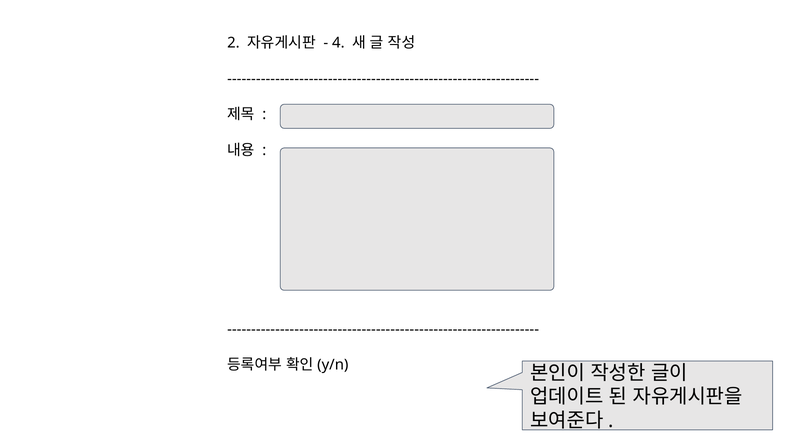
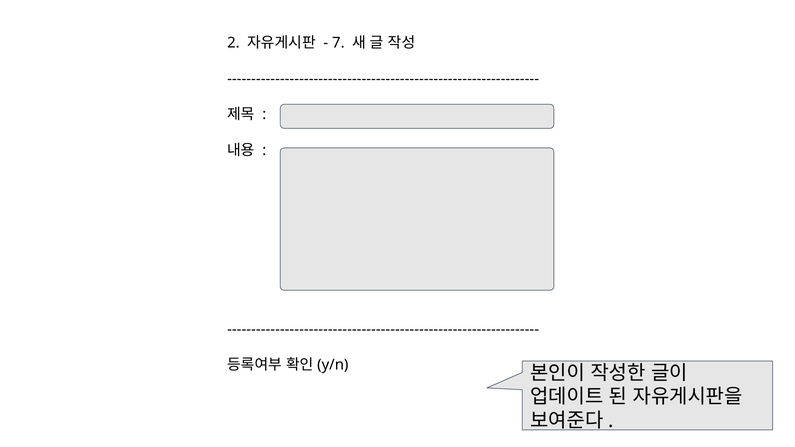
4: 4 -> 7
